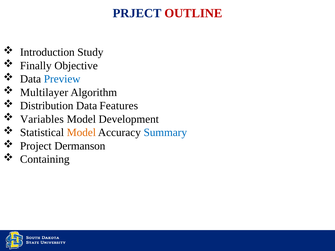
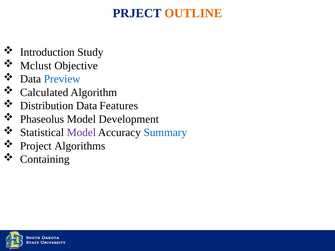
OUTLINE colour: red -> orange
Finally: Finally -> Mclust
Multilayer: Multilayer -> Calculated
Variables: Variables -> Phaseolus
Model at (81, 133) colour: orange -> purple
Dermanson: Dermanson -> Algorithms
